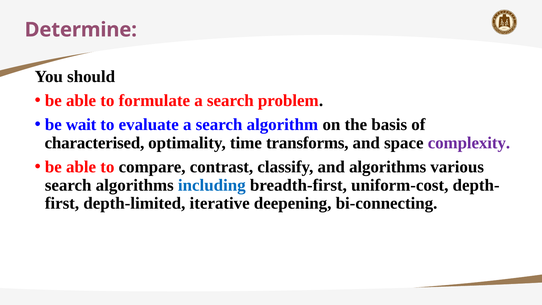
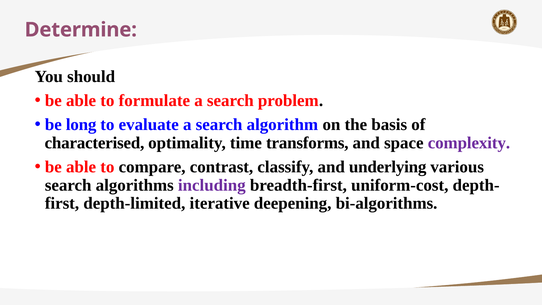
wait: wait -> long
and algorithms: algorithms -> underlying
including colour: blue -> purple
bi-connecting: bi-connecting -> bi-algorithms
